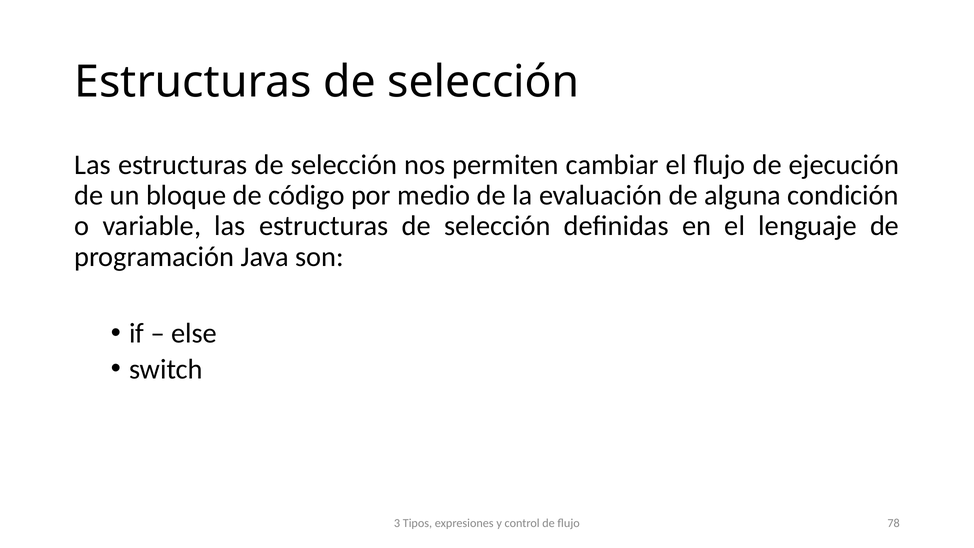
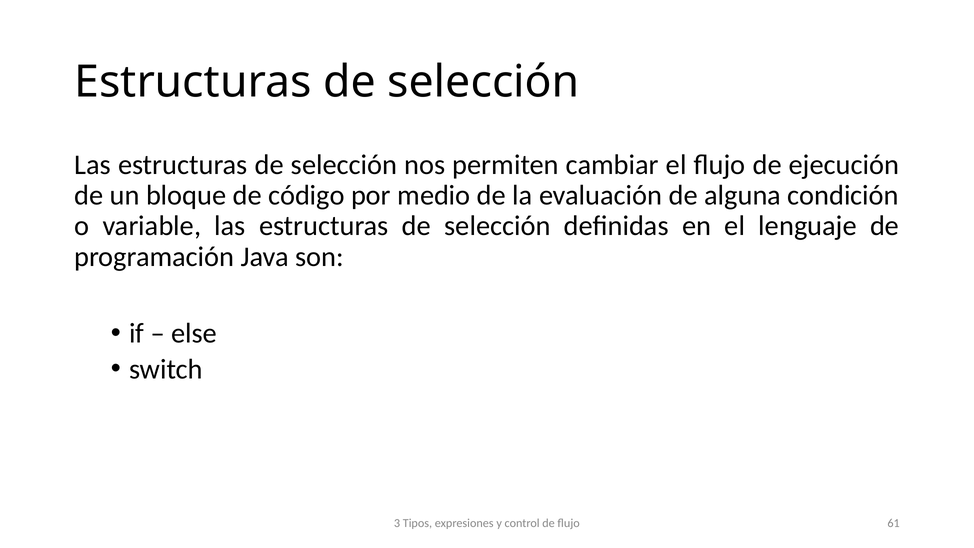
78: 78 -> 61
